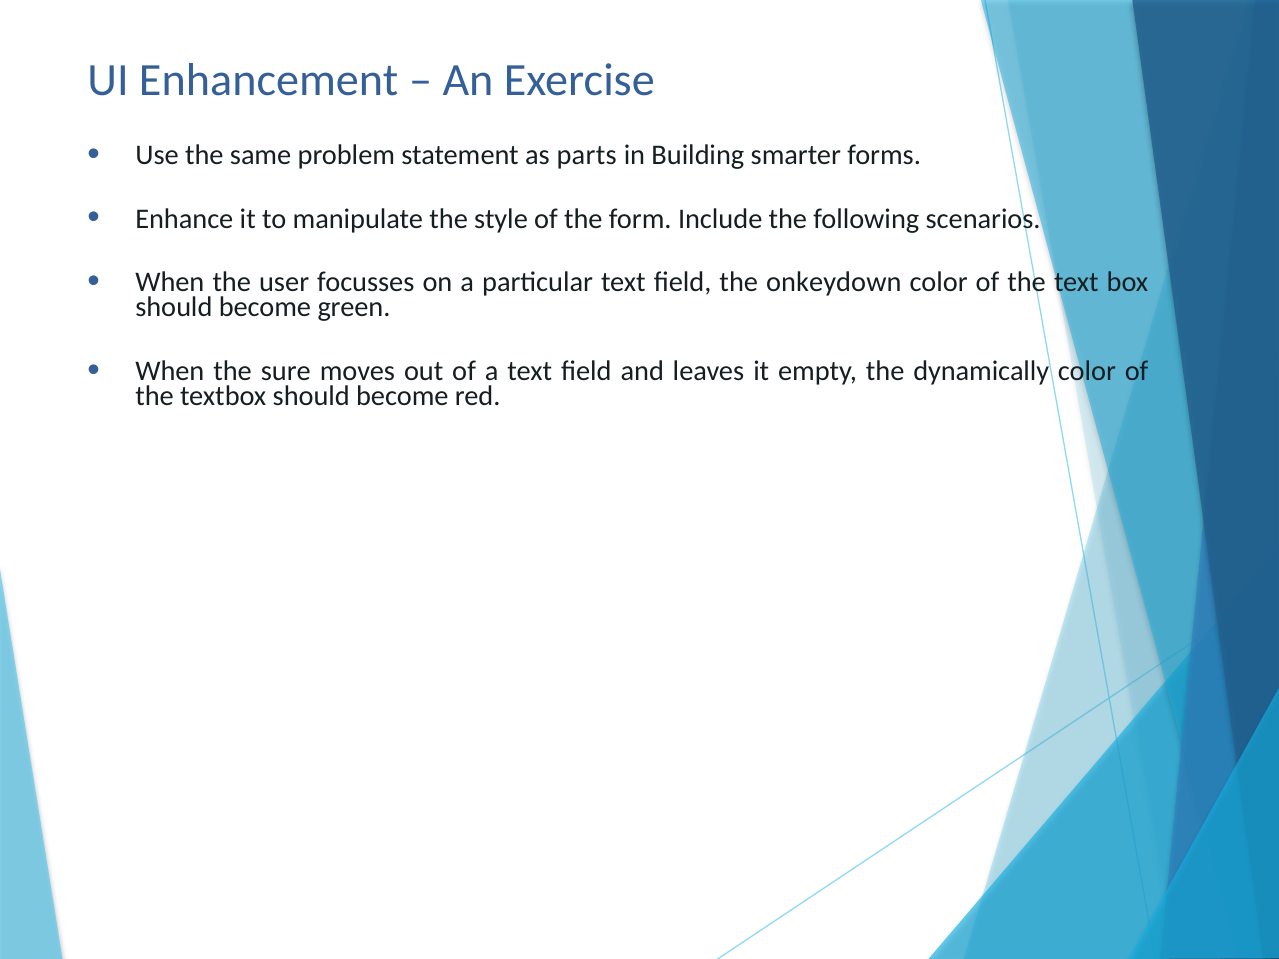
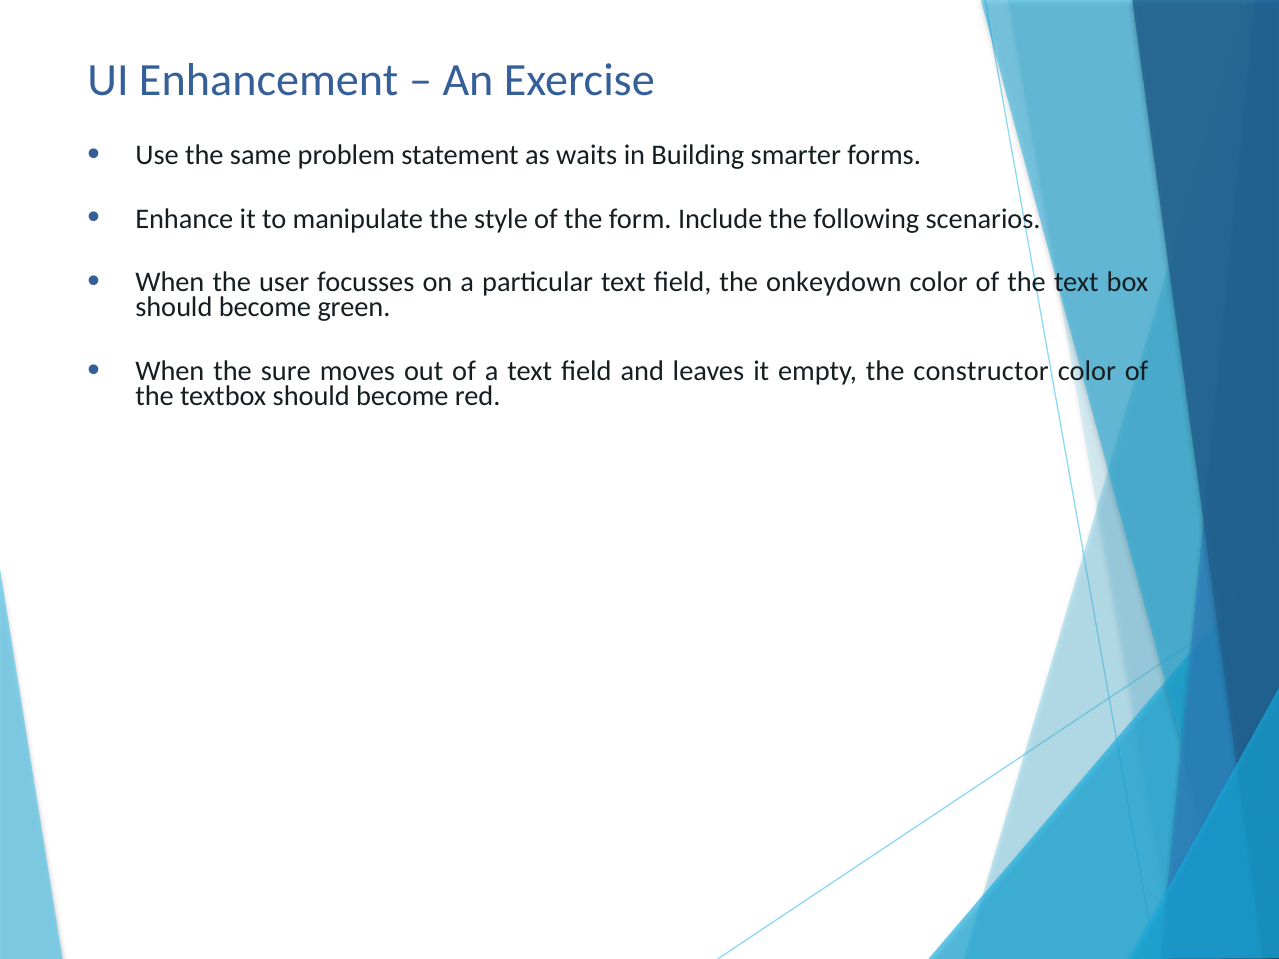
parts: parts -> waits
dynamically: dynamically -> constructor
